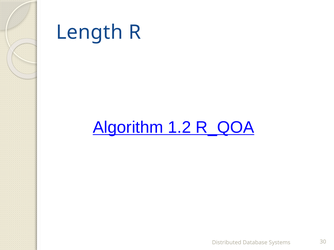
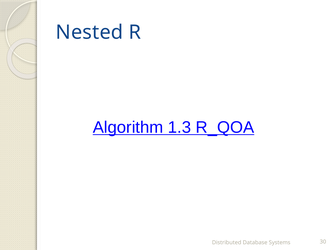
Length: Length -> Nested
1.2: 1.2 -> 1.3
